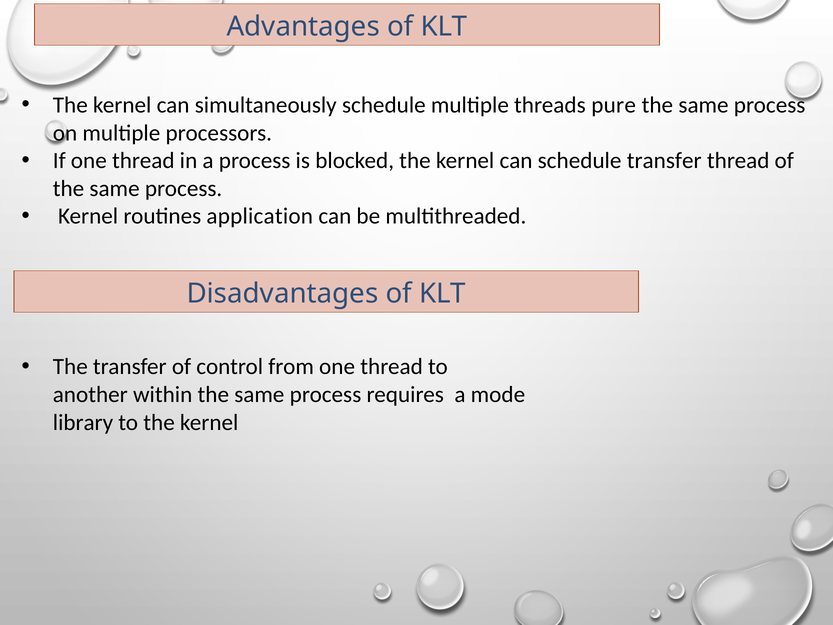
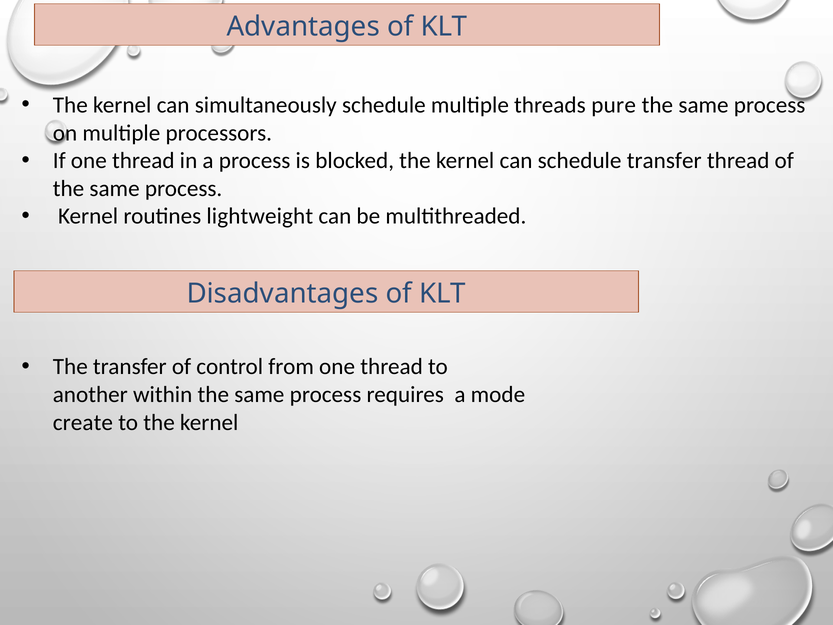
application: application -> lightweight
library: library -> create
